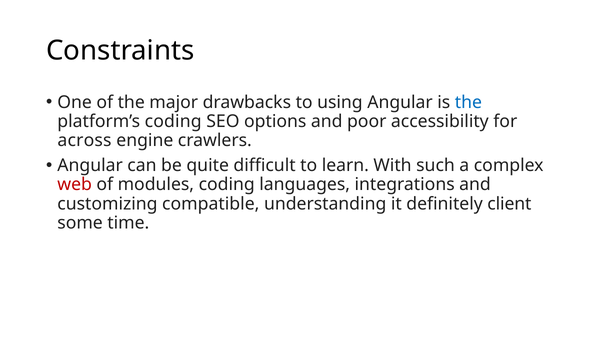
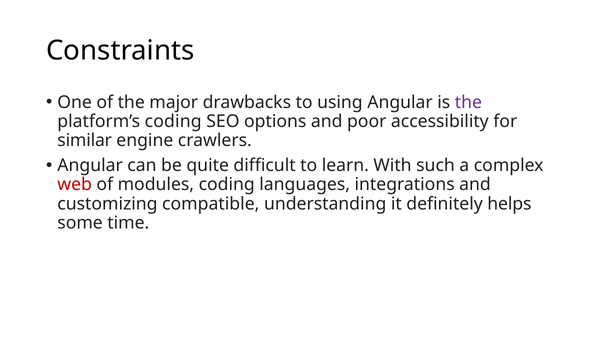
the at (468, 102) colour: blue -> purple
across: across -> similar
client: client -> helps
